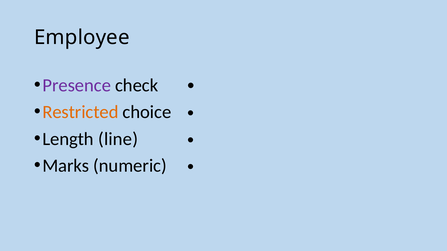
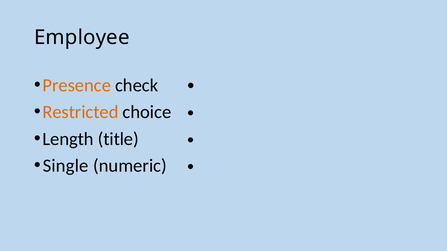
Presence colour: purple -> orange
line: line -> title
Marks: Marks -> Single
